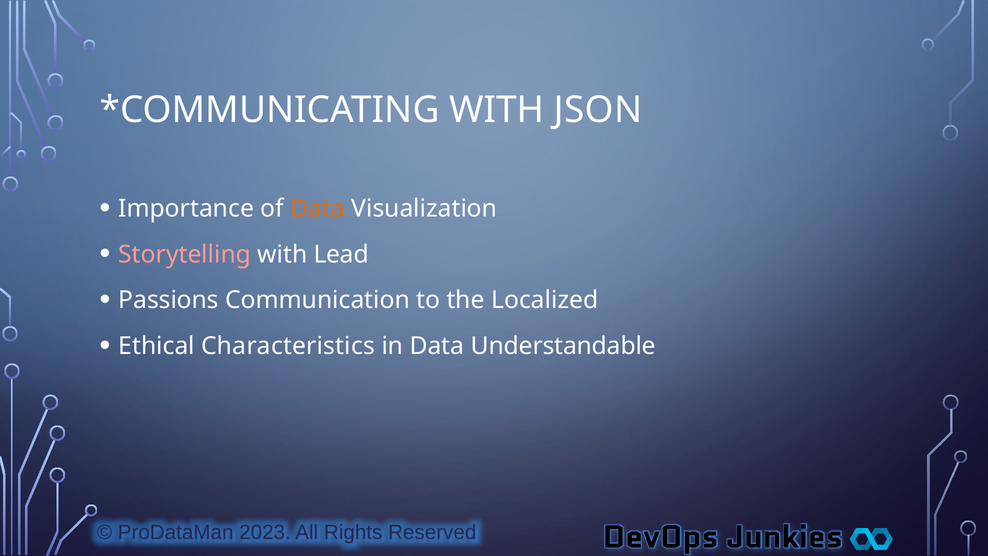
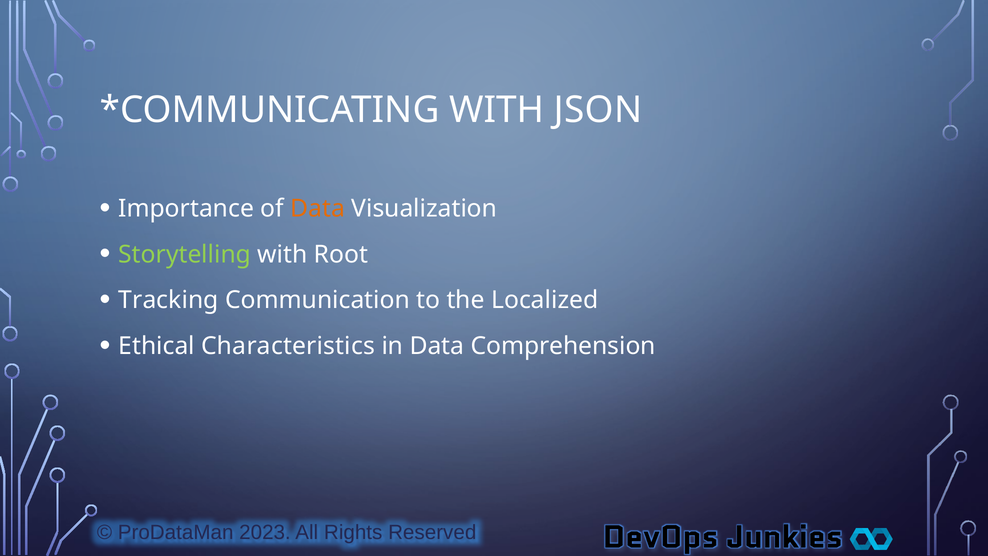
Storytelling colour: pink -> light green
Lead: Lead -> Root
Passions: Passions -> Tracking
Understandable: Understandable -> Comprehension
